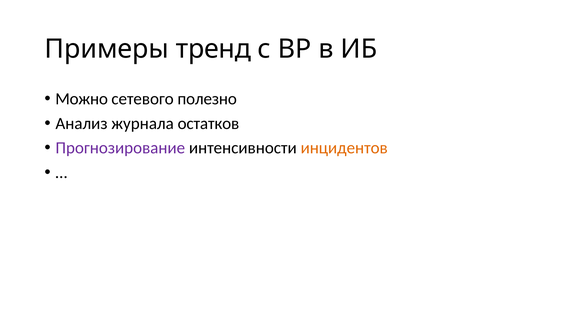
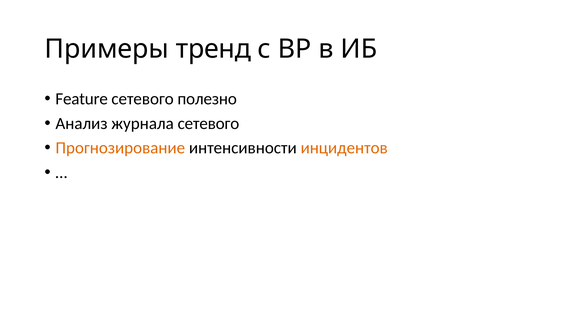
Можно: Можно -> Feature
журнала остатков: остатков -> сетевого
Прогнозирование colour: purple -> orange
